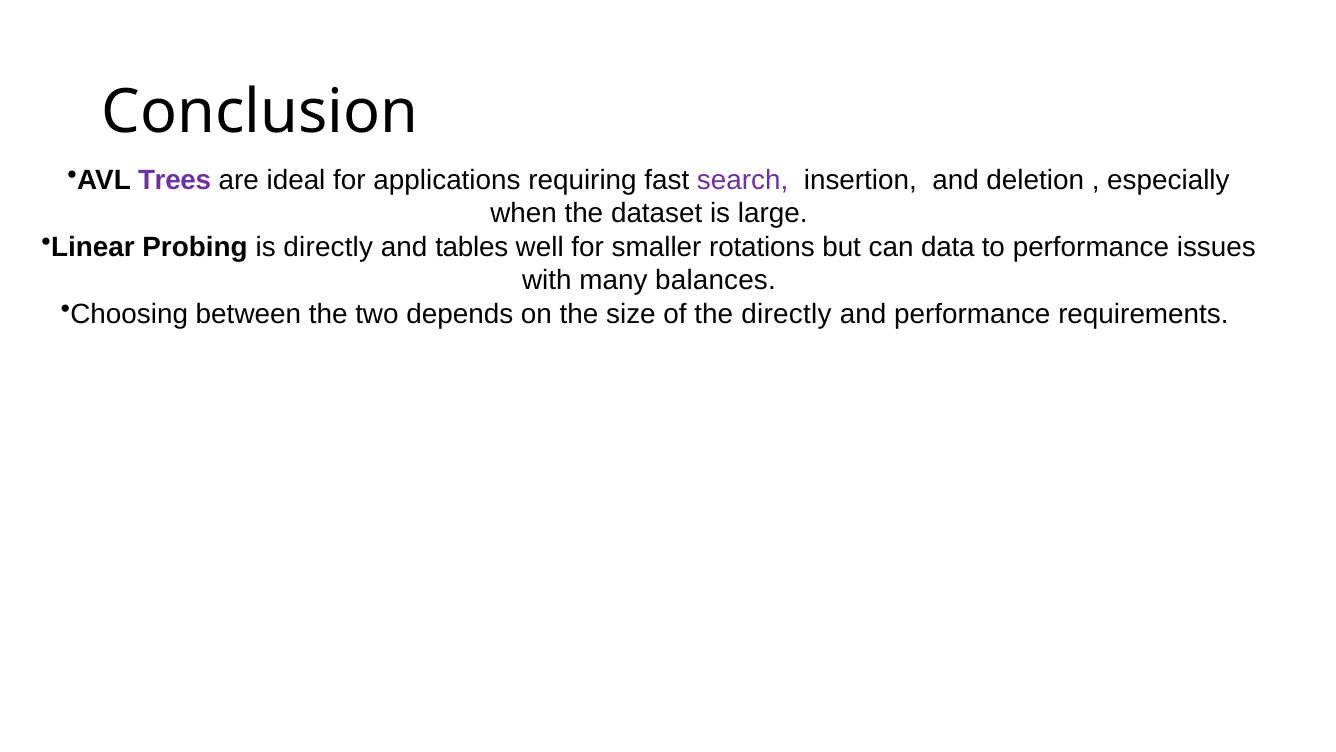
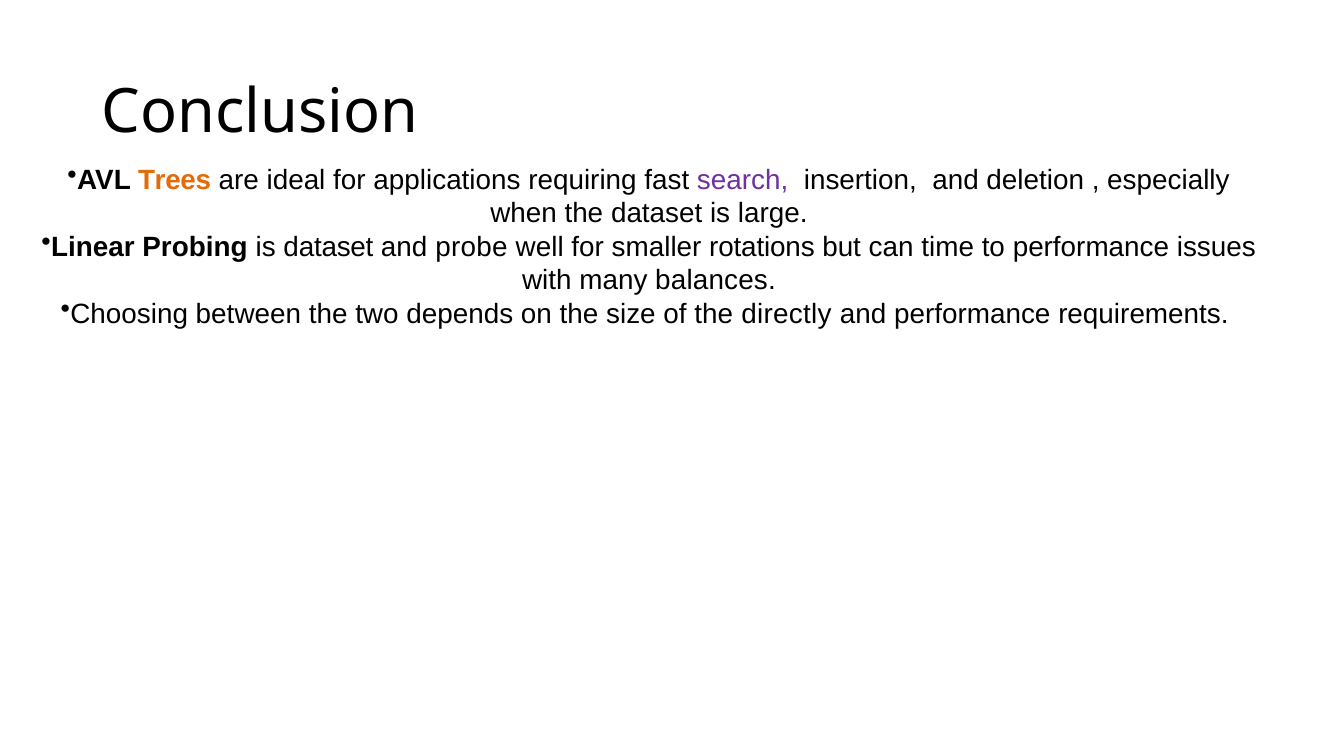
Trees colour: purple -> orange
is directly: directly -> dataset
tables: tables -> probe
data: data -> time
